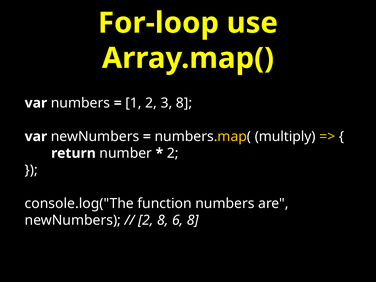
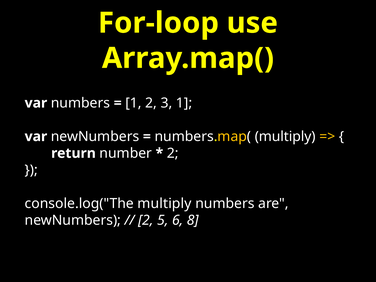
3 8: 8 -> 1
console.log("The function: function -> multiply
2 8: 8 -> 5
